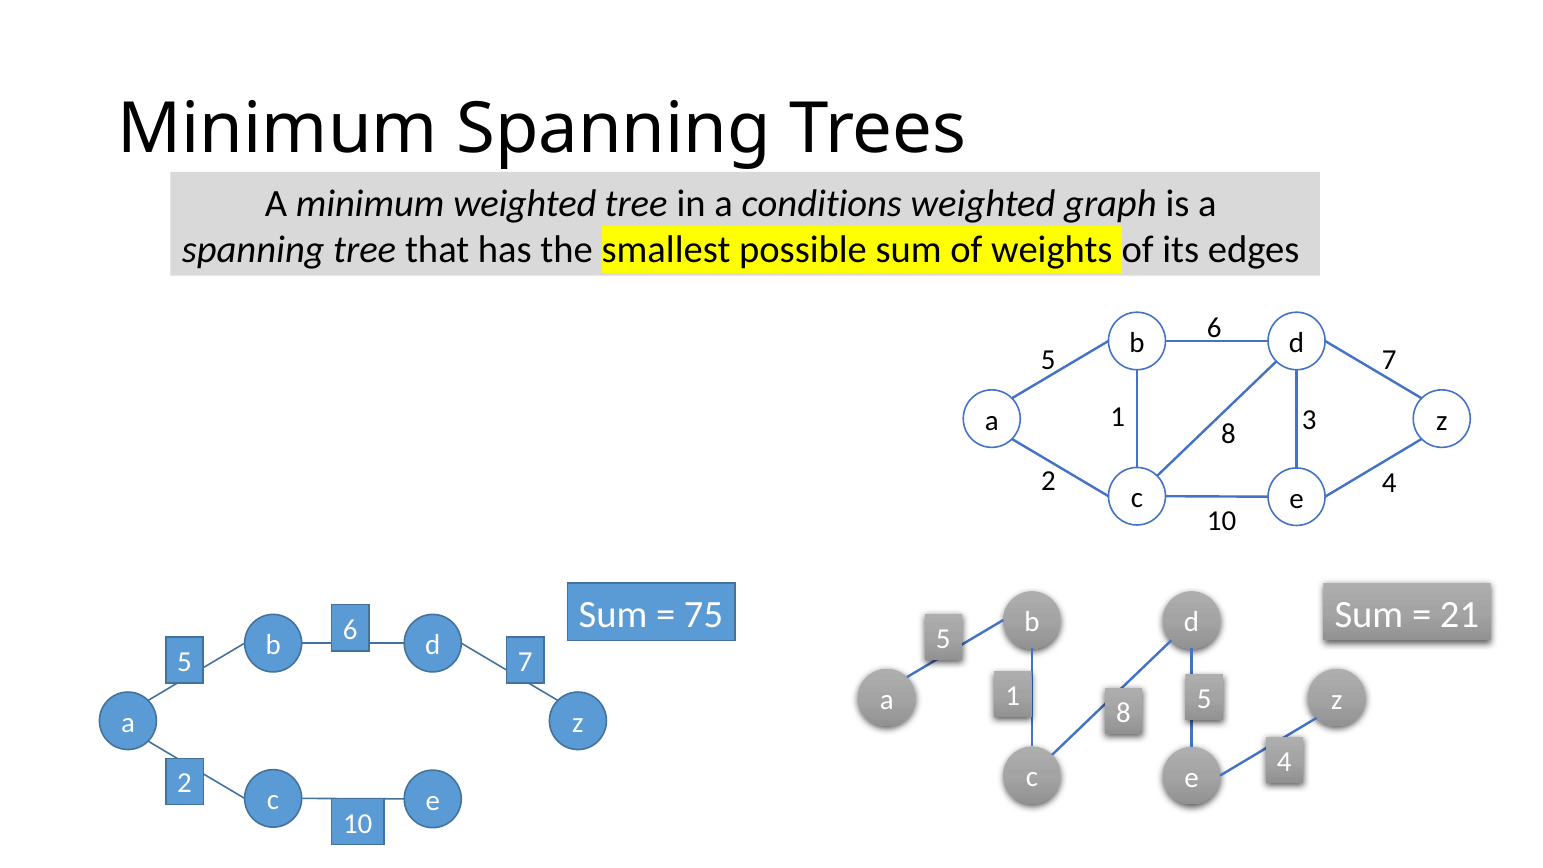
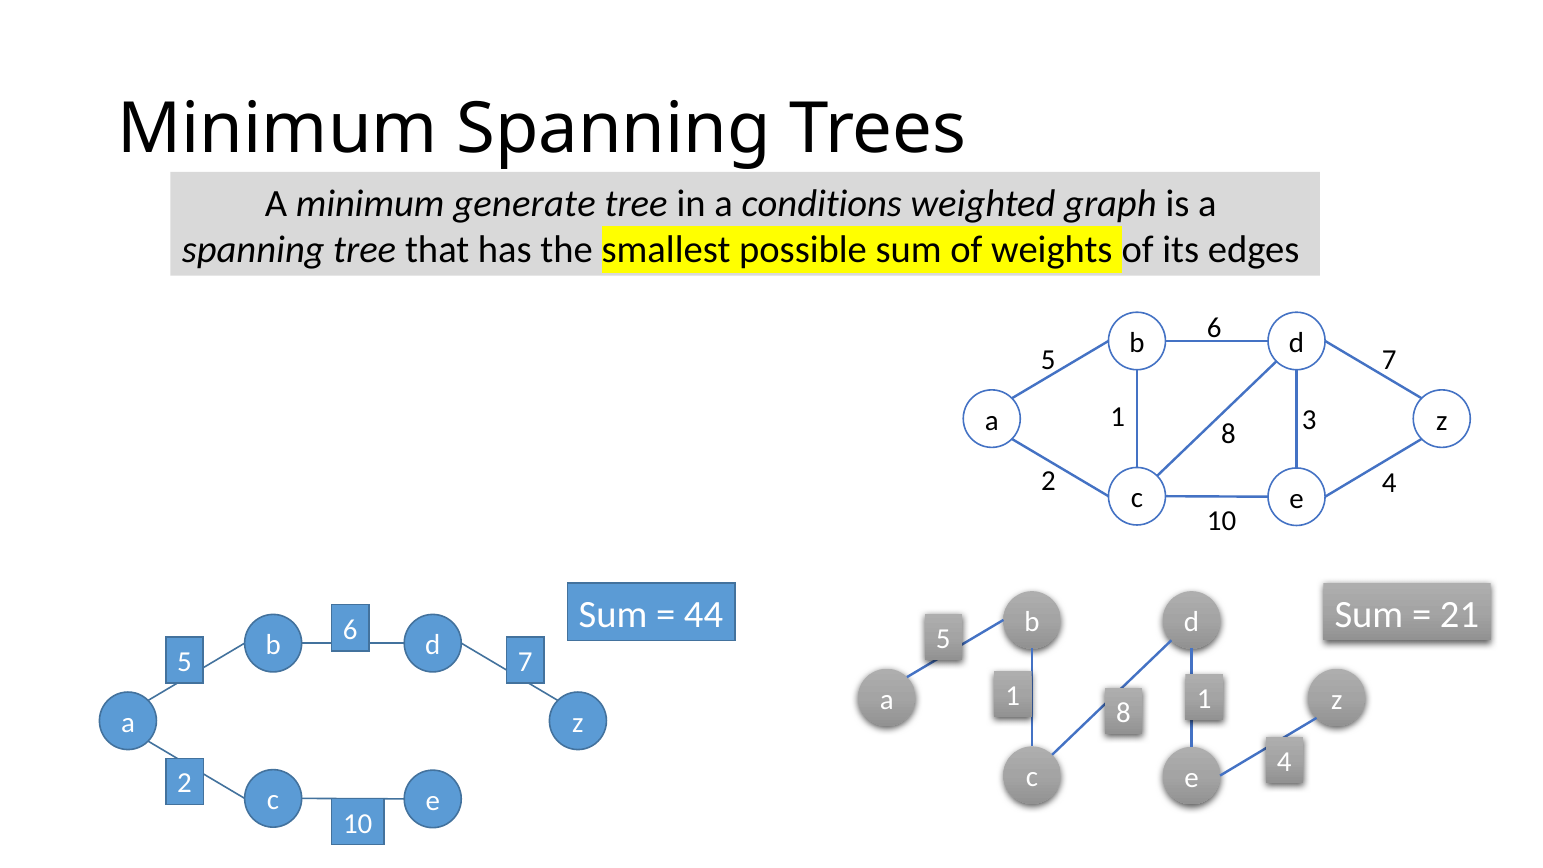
minimum weighted: weighted -> generate
75: 75 -> 44
8 5: 5 -> 1
